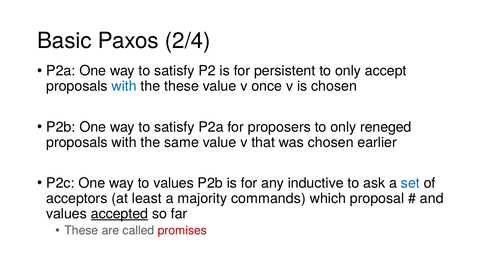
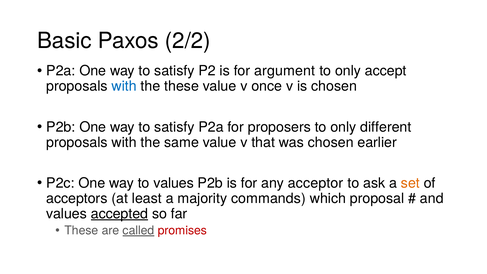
2/4: 2/4 -> 2/2
persistent: persistent -> argument
reneged: reneged -> different
inductive: inductive -> acceptor
set colour: blue -> orange
called underline: none -> present
